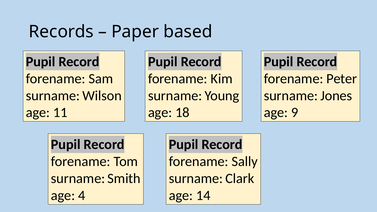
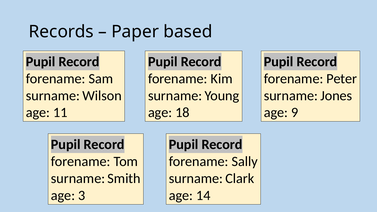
4: 4 -> 3
